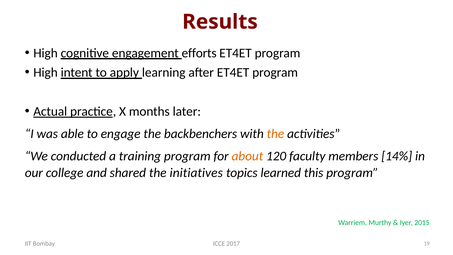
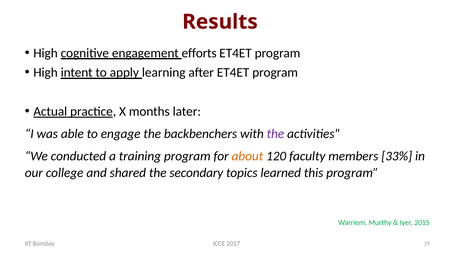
the at (275, 134) colour: orange -> purple
14%: 14% -> 33%
initiatives: initiatives -> secondary
